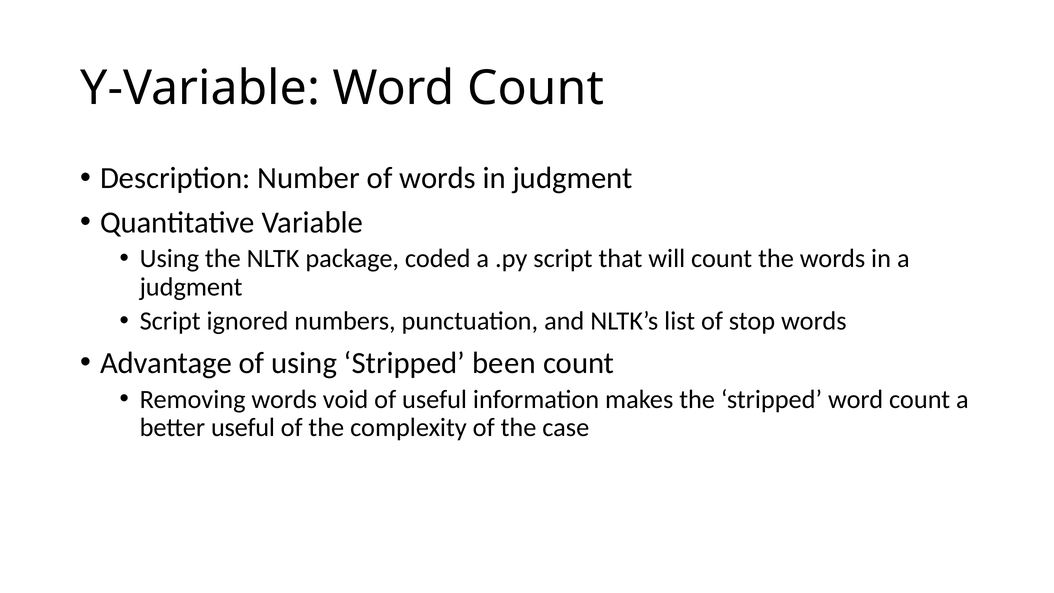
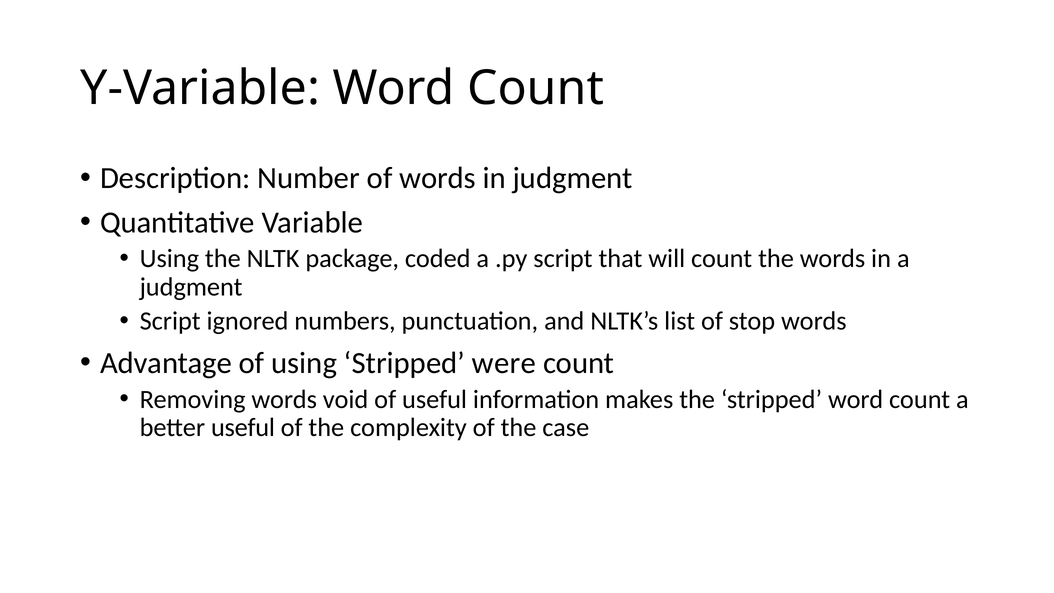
been: been -> were
